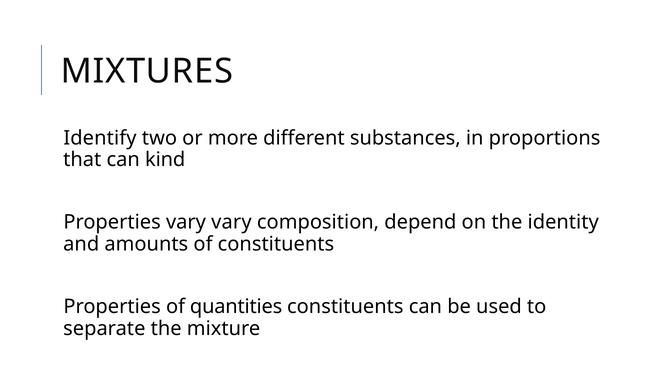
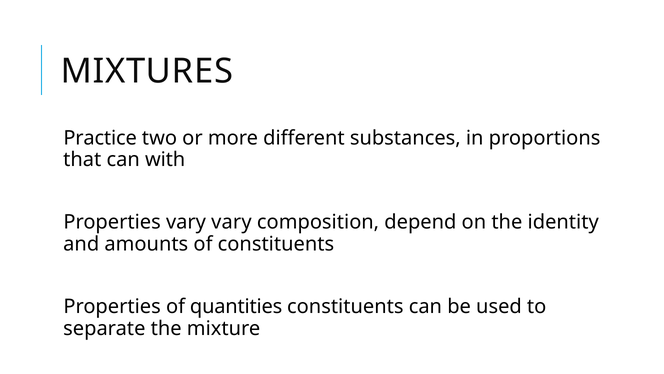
Identify: Identify -> Practice
kind: kind -> with
